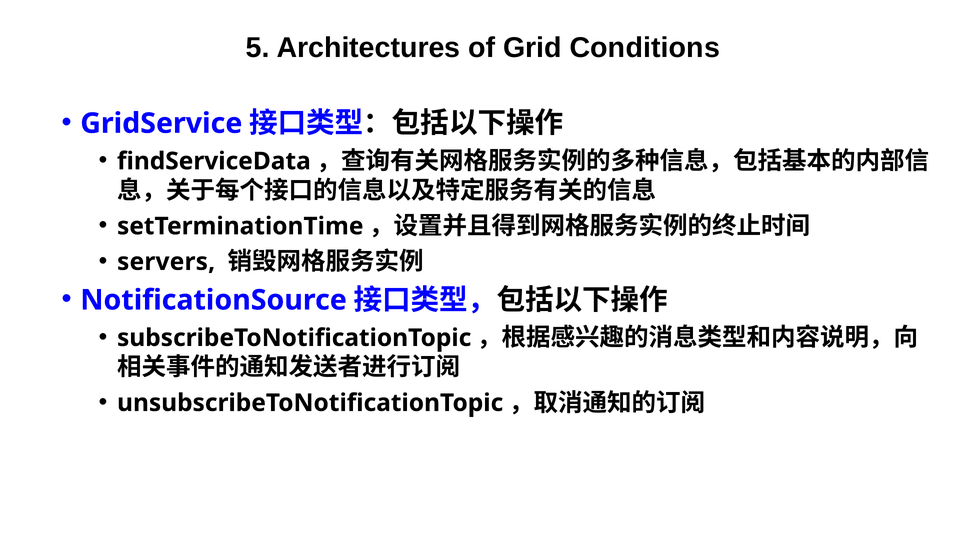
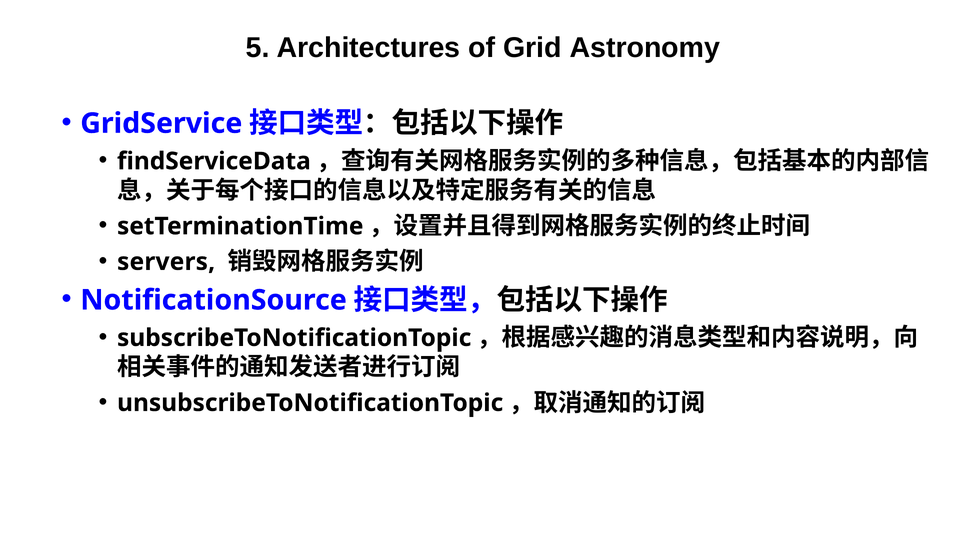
Conditions: Conditions -> Astronomy
